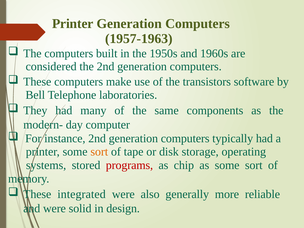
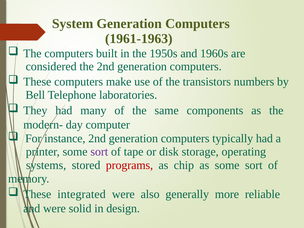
Printer at (73, 24): Printer -> System
1957-1963: 1957-1963 -> 1961-1963
software: software -> numbers
sort at (99, 152) colour: orange -> purple
